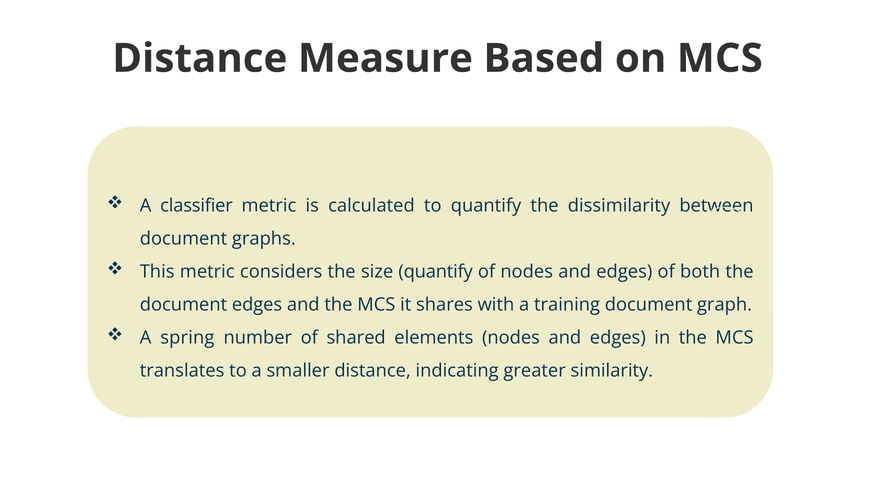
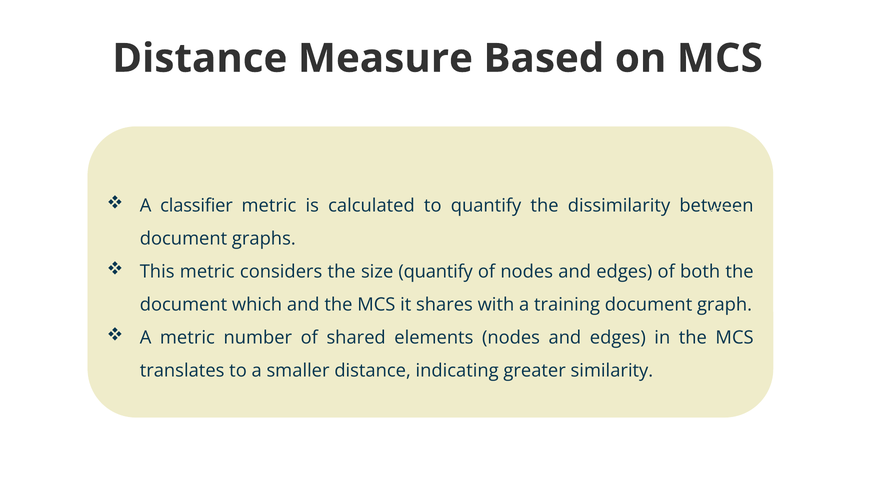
document edges: edges -> which
A spring: spring -> metric
